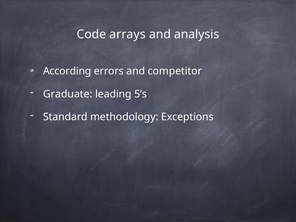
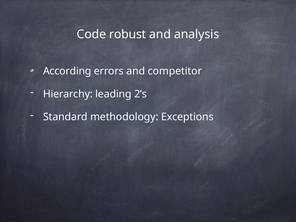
arrays: arrays -> robust
Graduate: Graduate -> Hierarchy
5’s: 5’s -> 2’s
